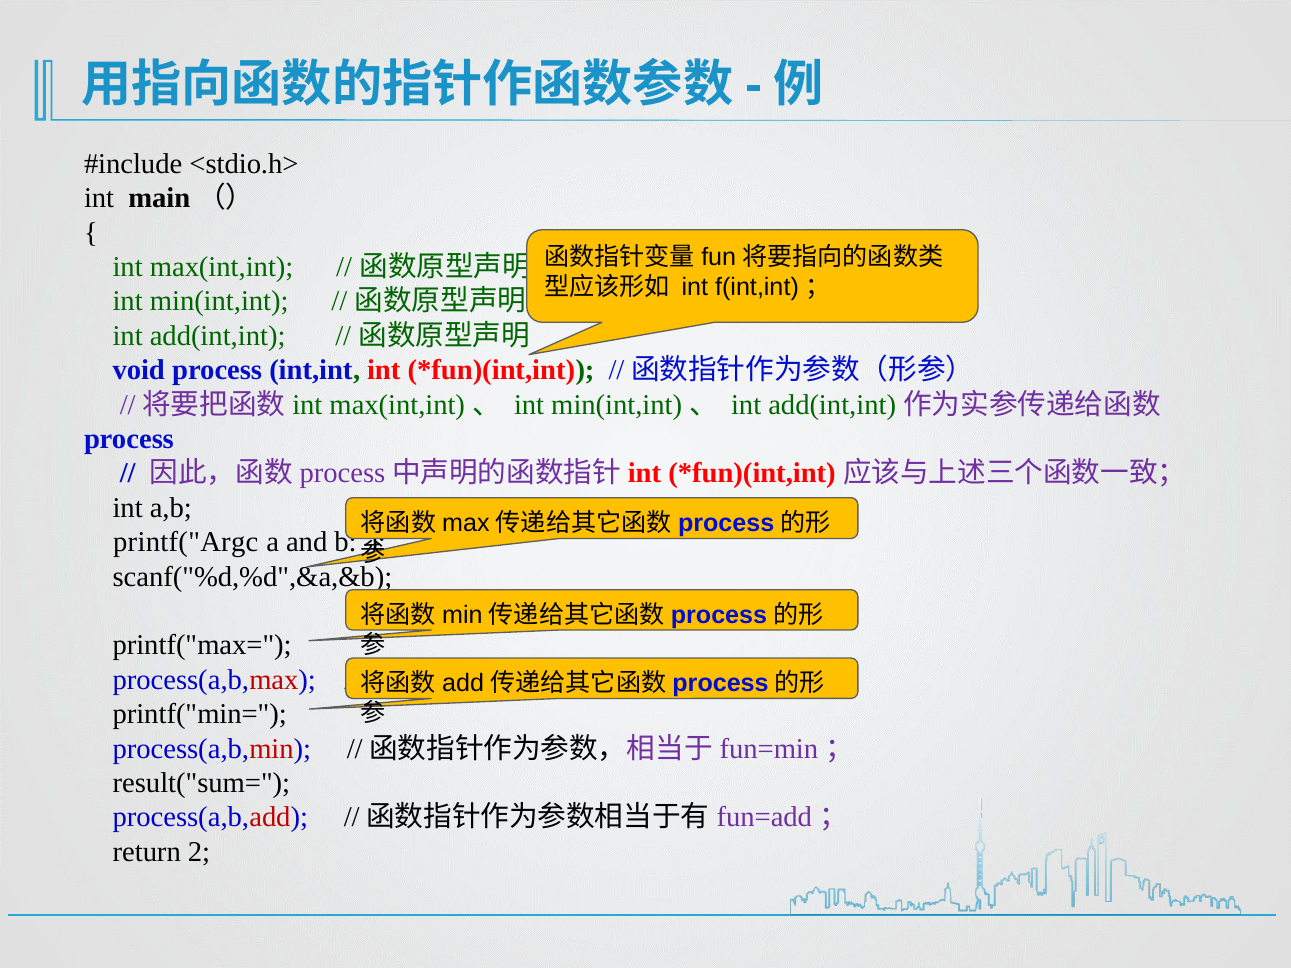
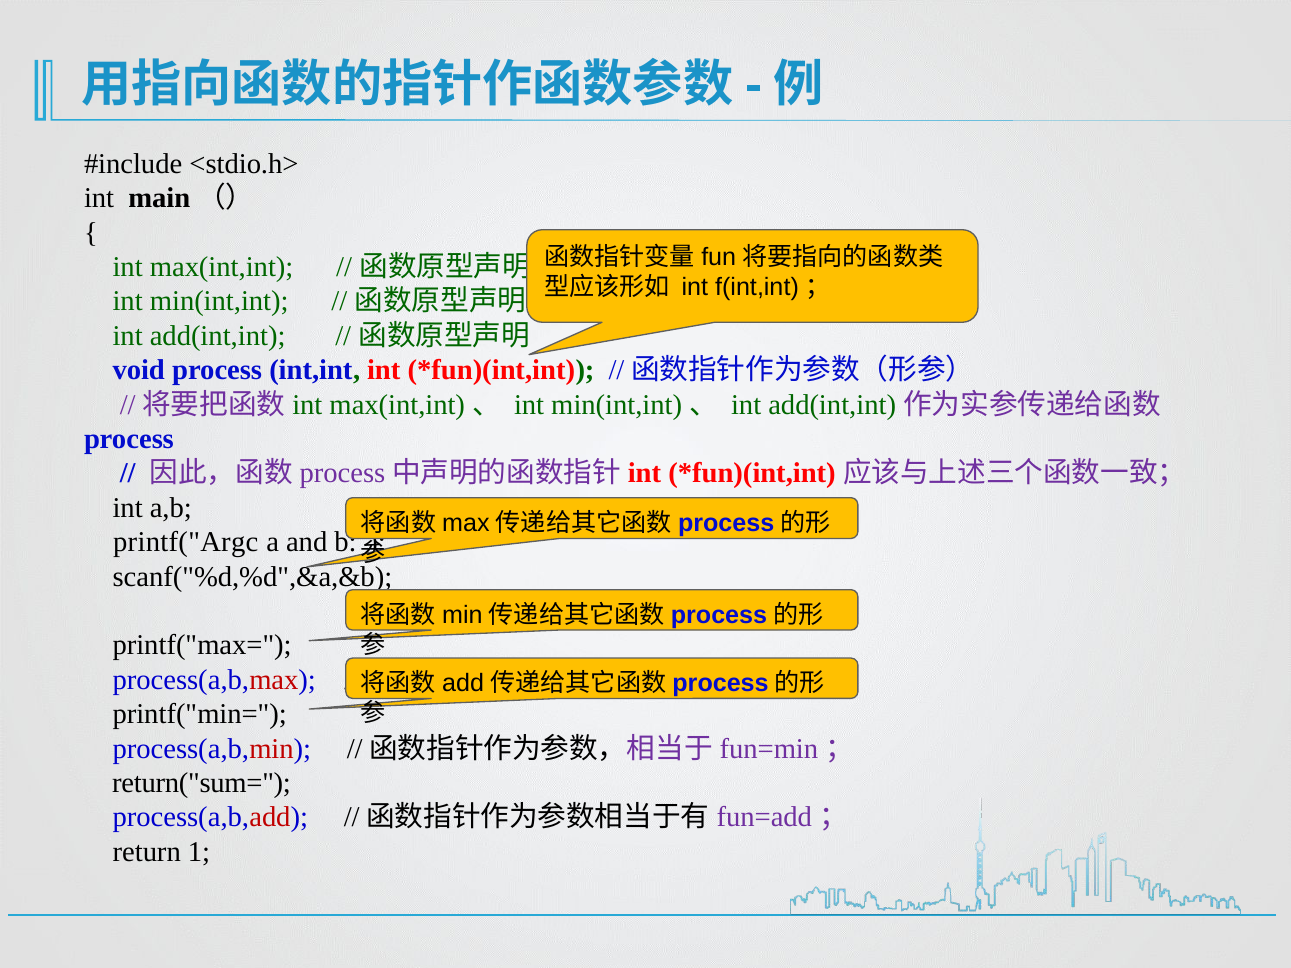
result("sum=: result("sum= -> return("sum=
2: 2 -> 1
